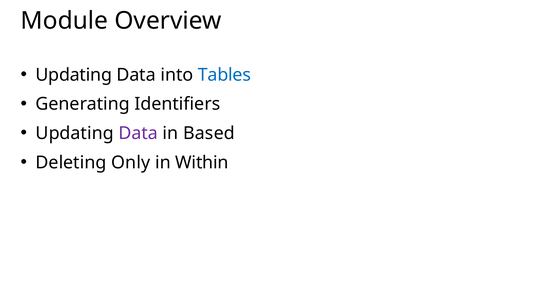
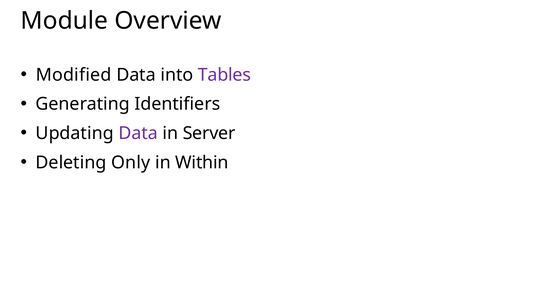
Updating at (74, 75): Updating -> Modified
Tables colour: blue -> purple
Based: Based -> Server
